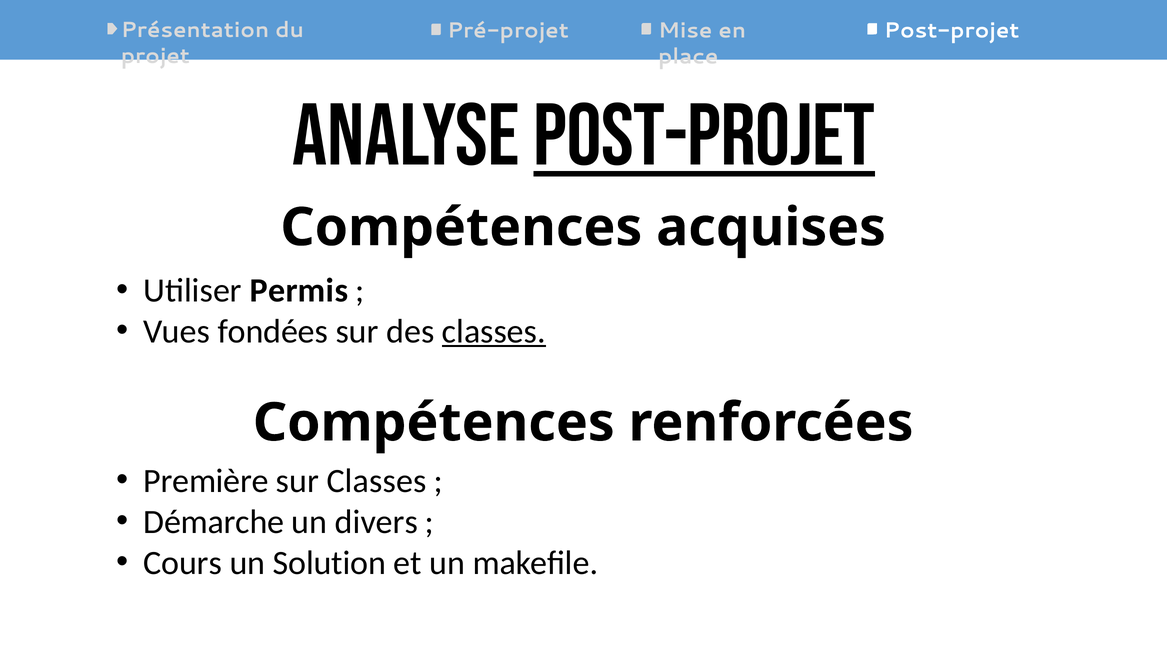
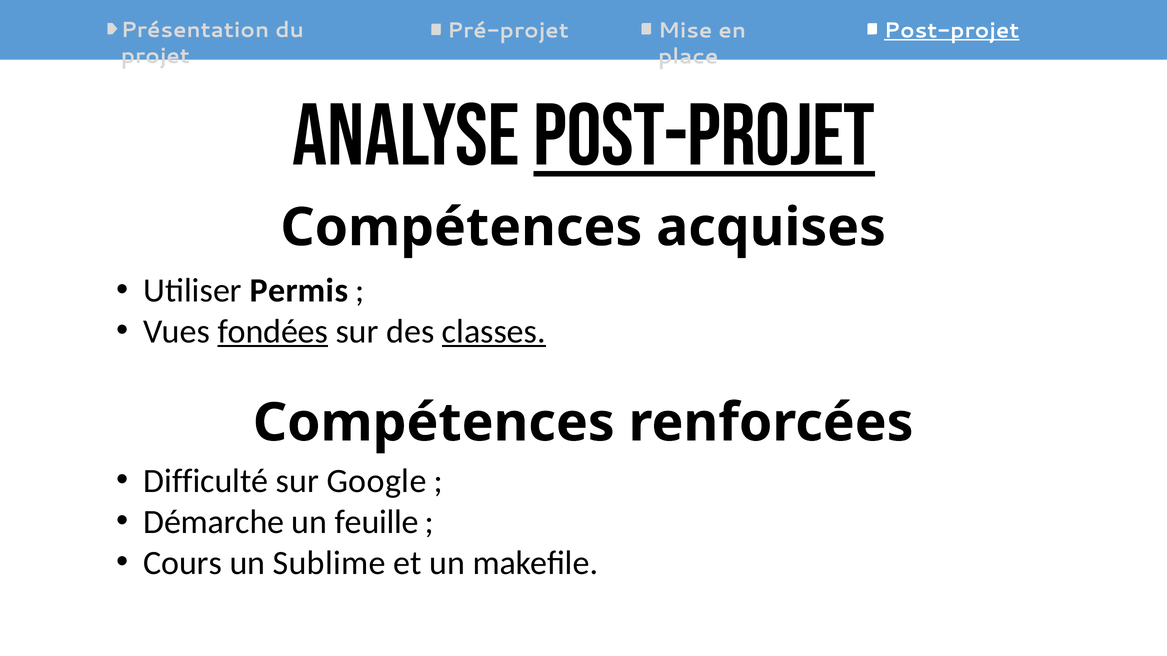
Post-projet at (952, 30) underline: none -> present
fondées underline: none -> present
Première: Première -> Difficulté
sur Classes: Classes -> Google
divers: divers -> feuille
Solution: Solution -> Sublime
